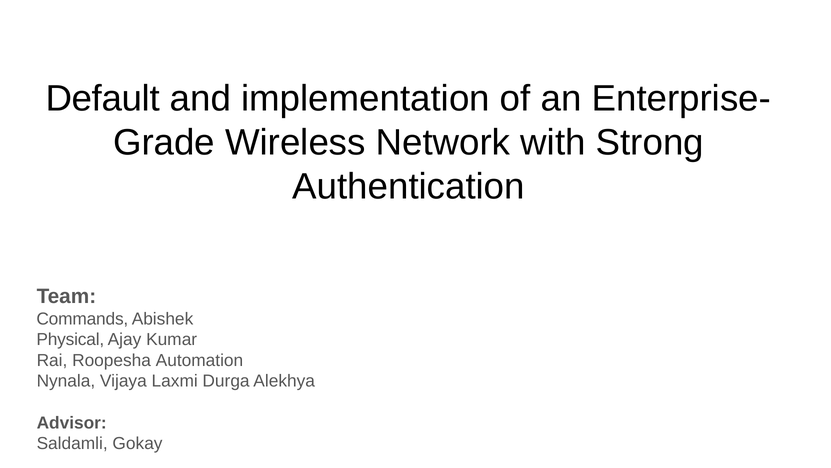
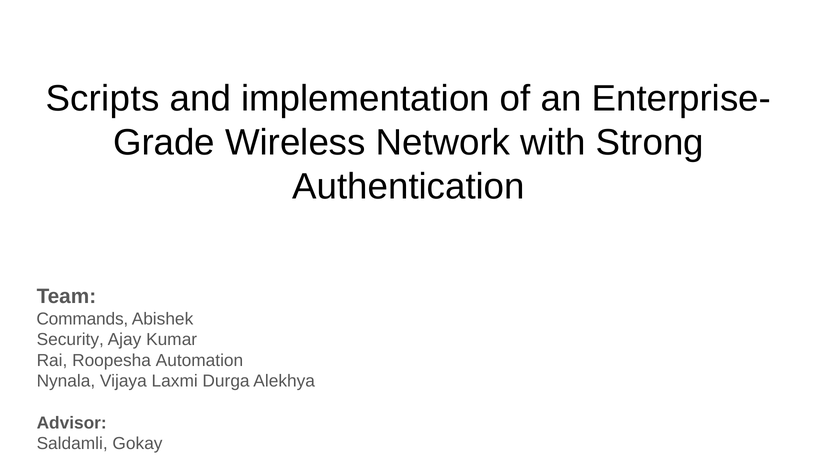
Default: Default -> Scripts
Physical: Physical -> Security
